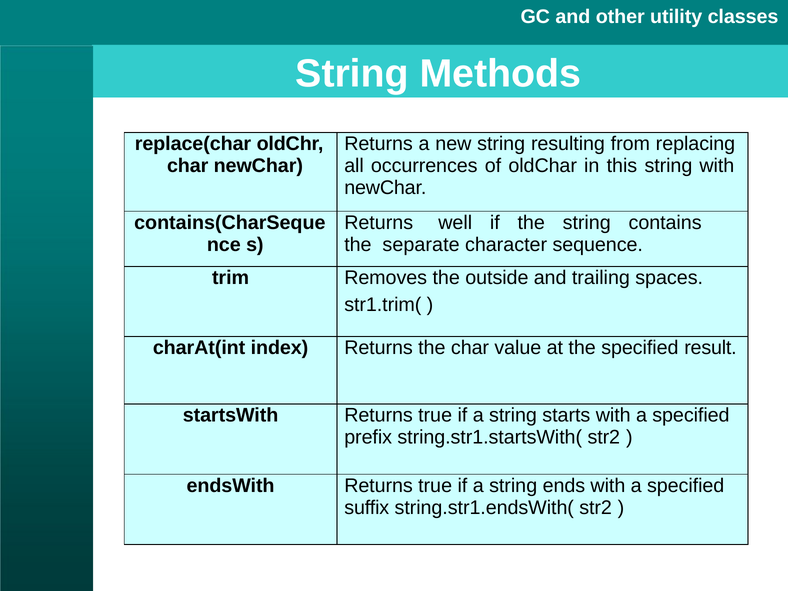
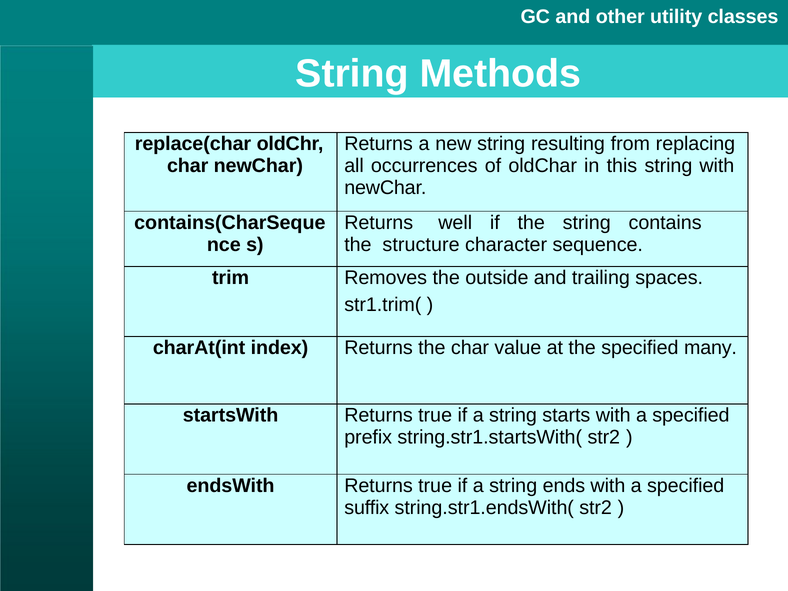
separate: separate -> structure
result: result -> many
